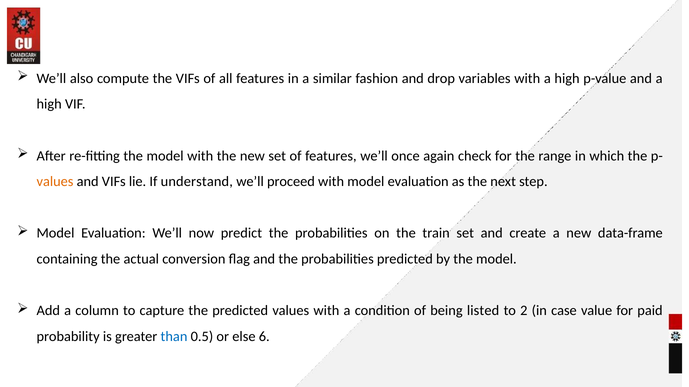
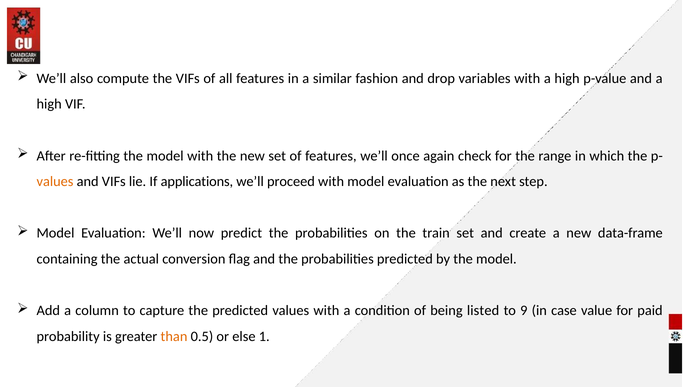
understand: understand -> applications
2: 2 -> 9
than colour: blue -> orange
6: 6 -> 1
